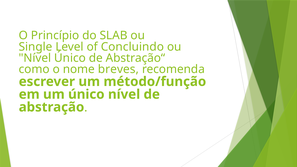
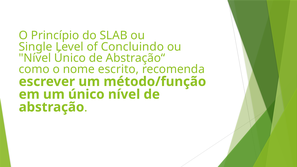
breves: breves -> escrito
